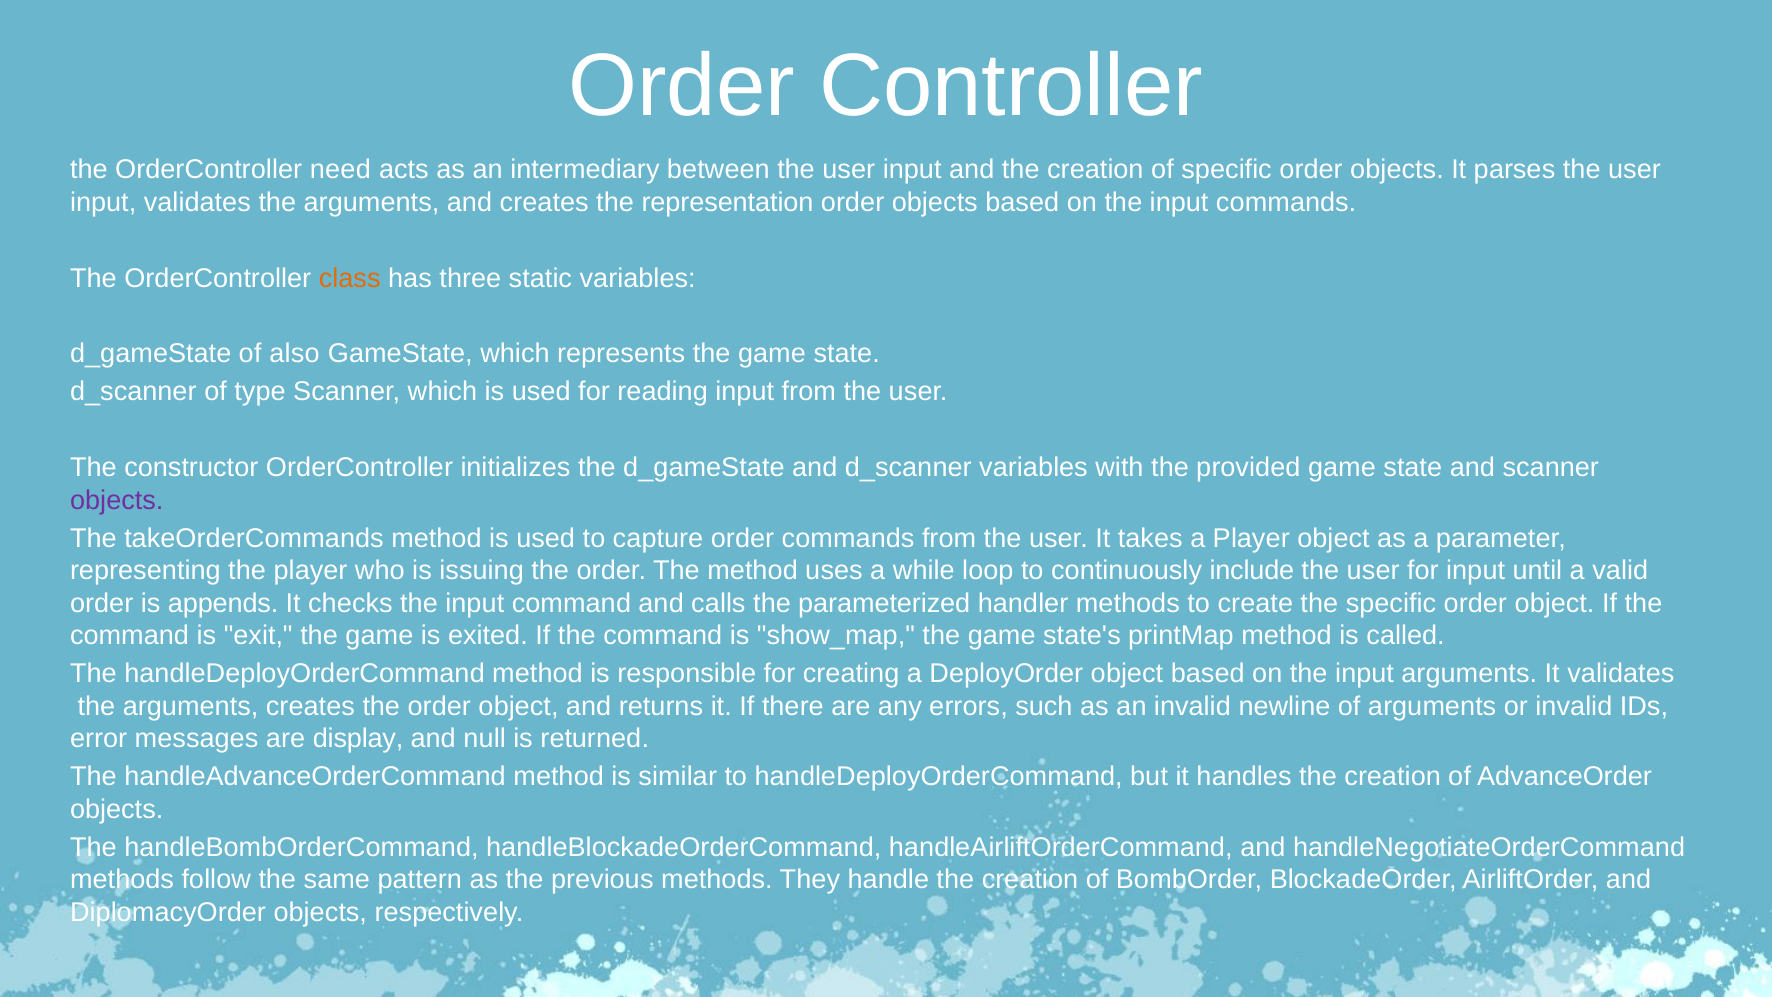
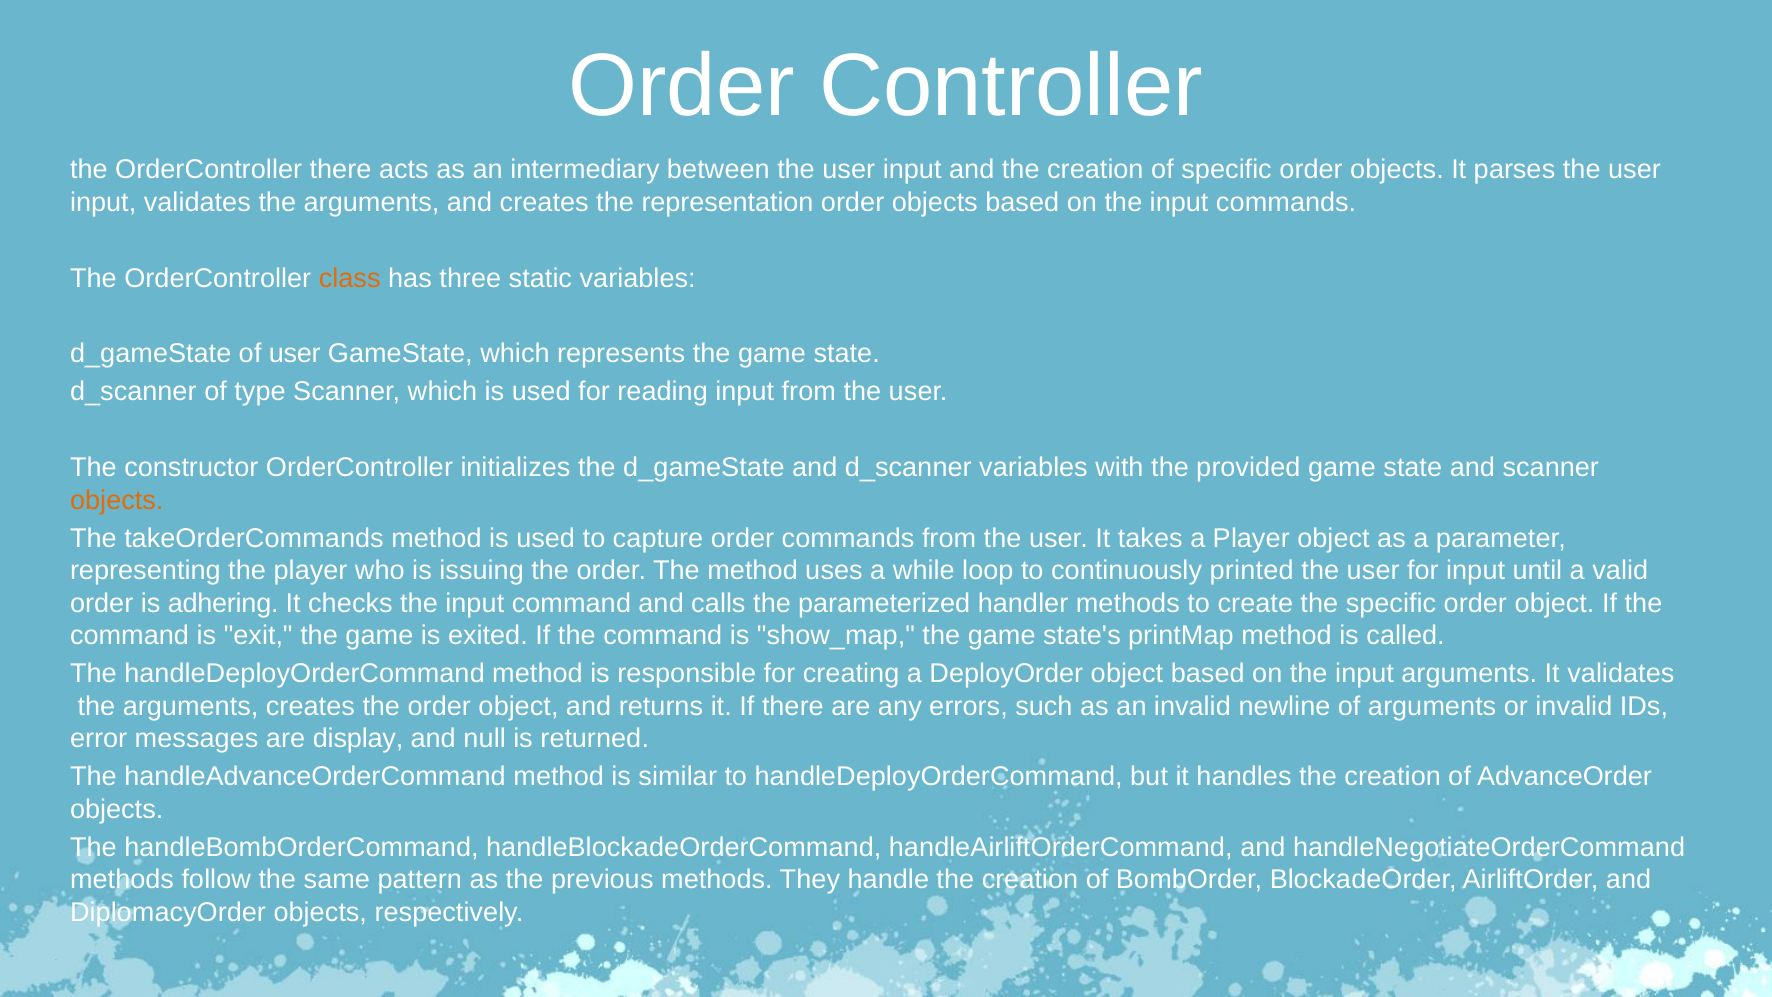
OrderController need: need -> there
of also: also -> user
objects at (117, 500) colour: purple -> orange
include: include -> printed
appends: appends -> adhering
